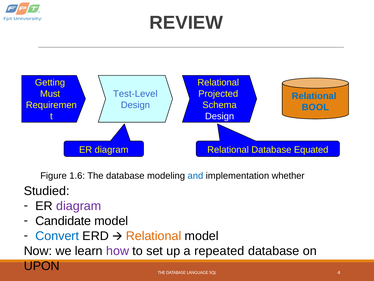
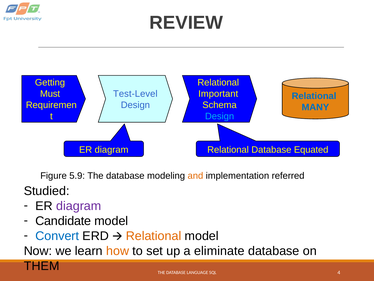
Projected: Projected -> Important
BOOL: BOOL -> MANY
Design at (220, 116) colour: white -> light blue
1.6: 1.6 -> 5.9
and colour: blue -> orange
whether: whether -> referred
how colour: purple -> orange
repeated: repeated -> eliminate
UPON: UPON -> THEM
